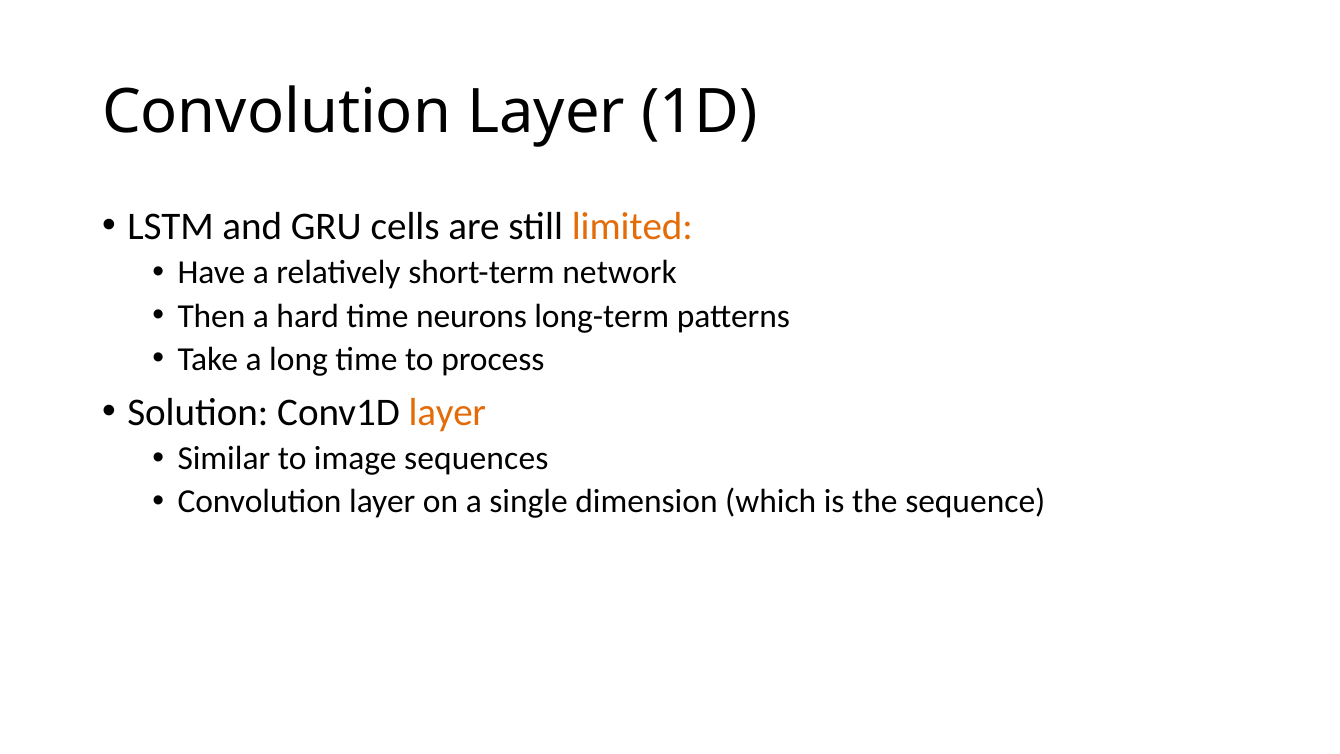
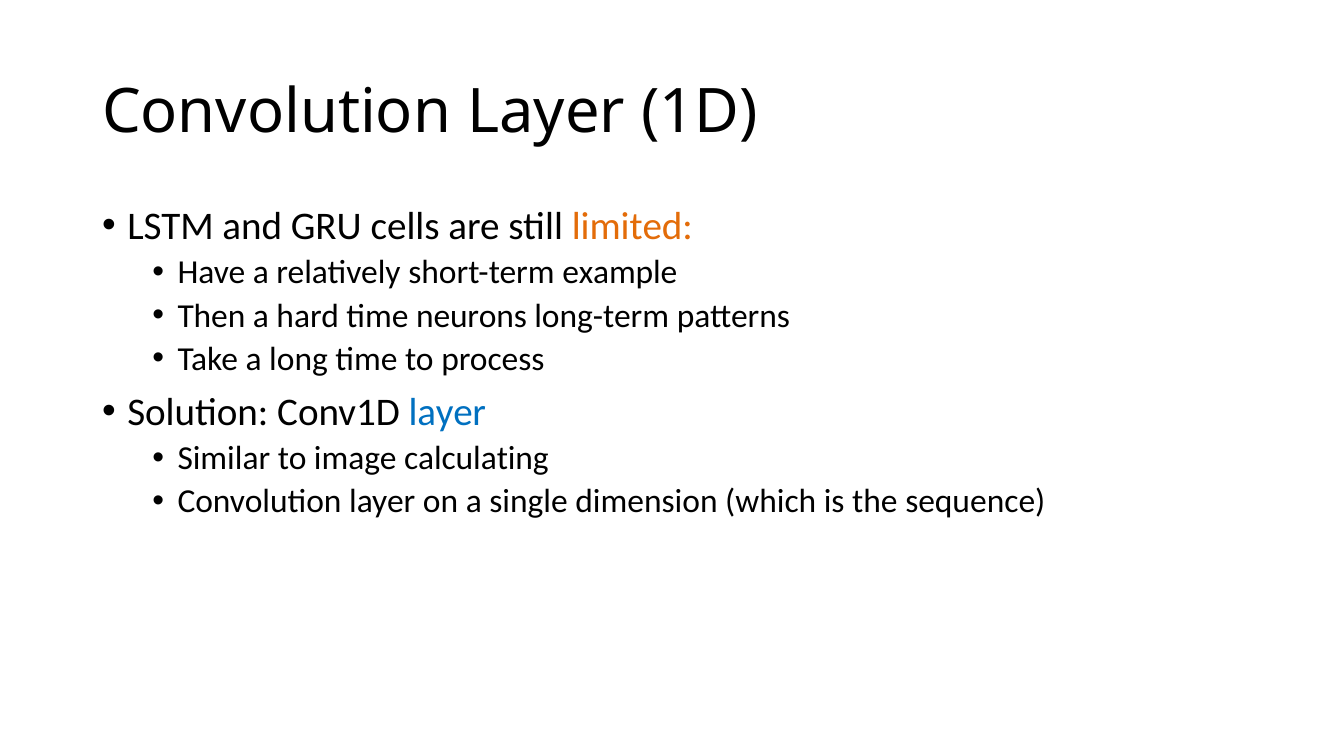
network: network -> example
layer at (447, 412) colour: orange -> blue
sequences: sequences -> calculating
